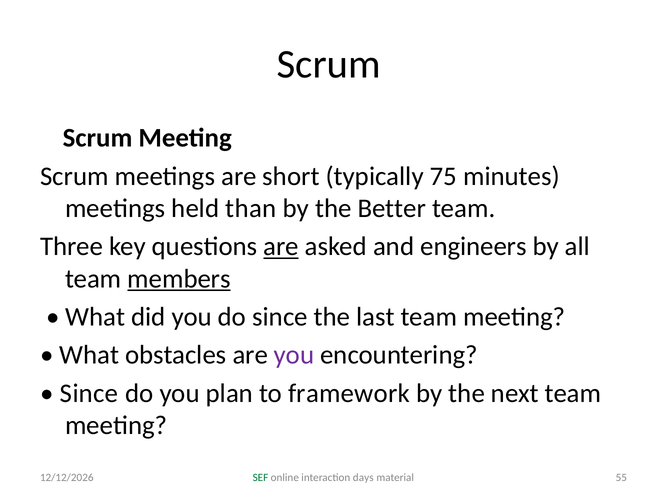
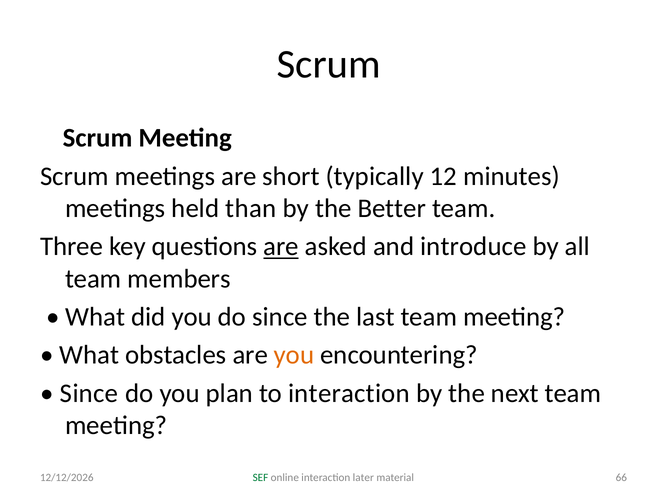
75: 75 -> 12
engineers: engineers -> introduce
members underline: present -> none
you at (294, 355) colour: purple -> orange
to framework: framework -> interaction
days: days -> later
55: 55 -> 66
